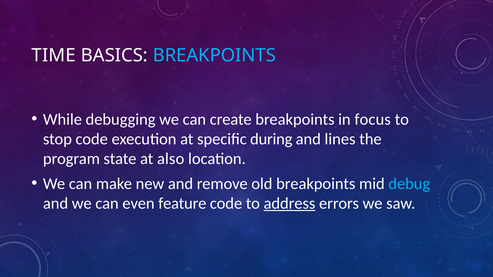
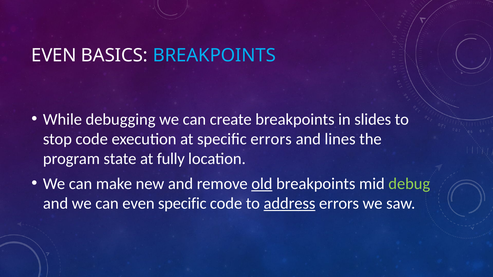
TIME at (54, 55): TIME -> EVEN
focus: focus -> slides
specific during: during -> errors
also: also -> fully
old underline: none -> present
debug colour: light blue -> light green
even feature: feature -> specific
